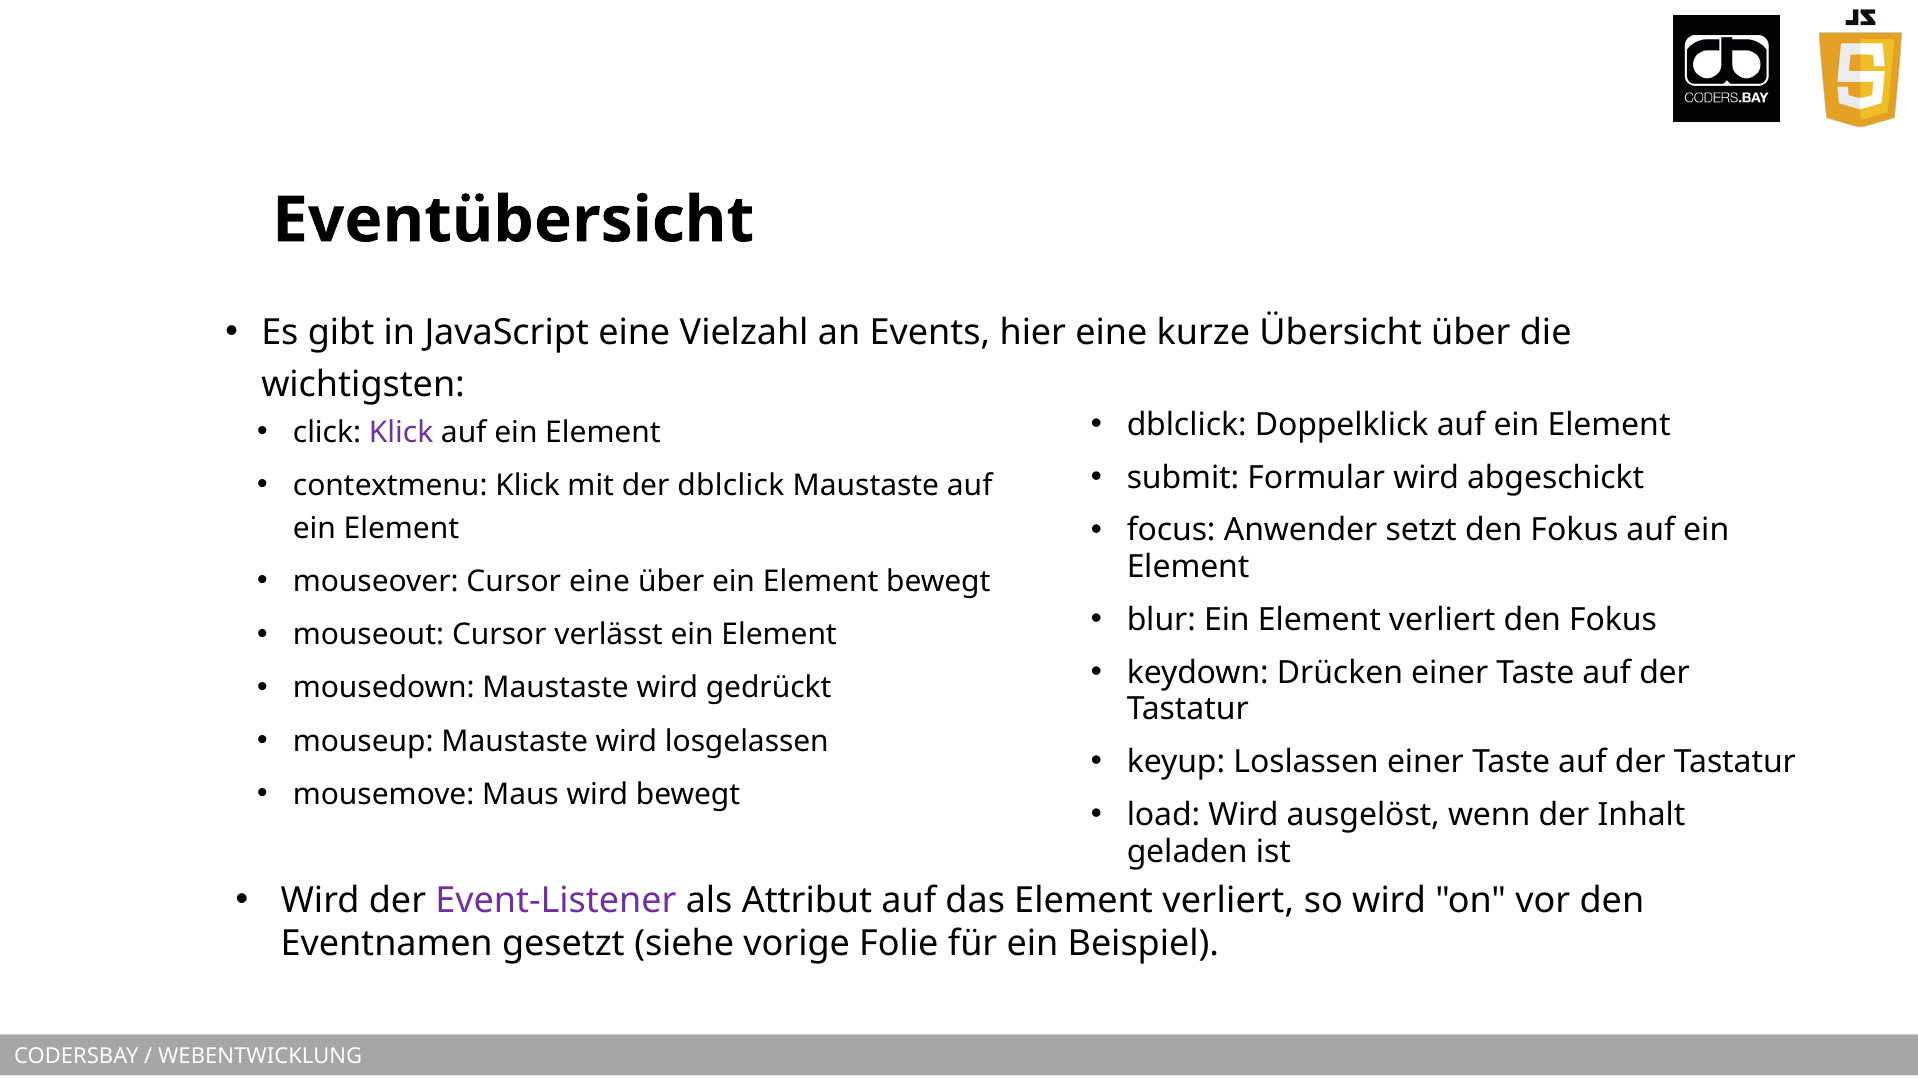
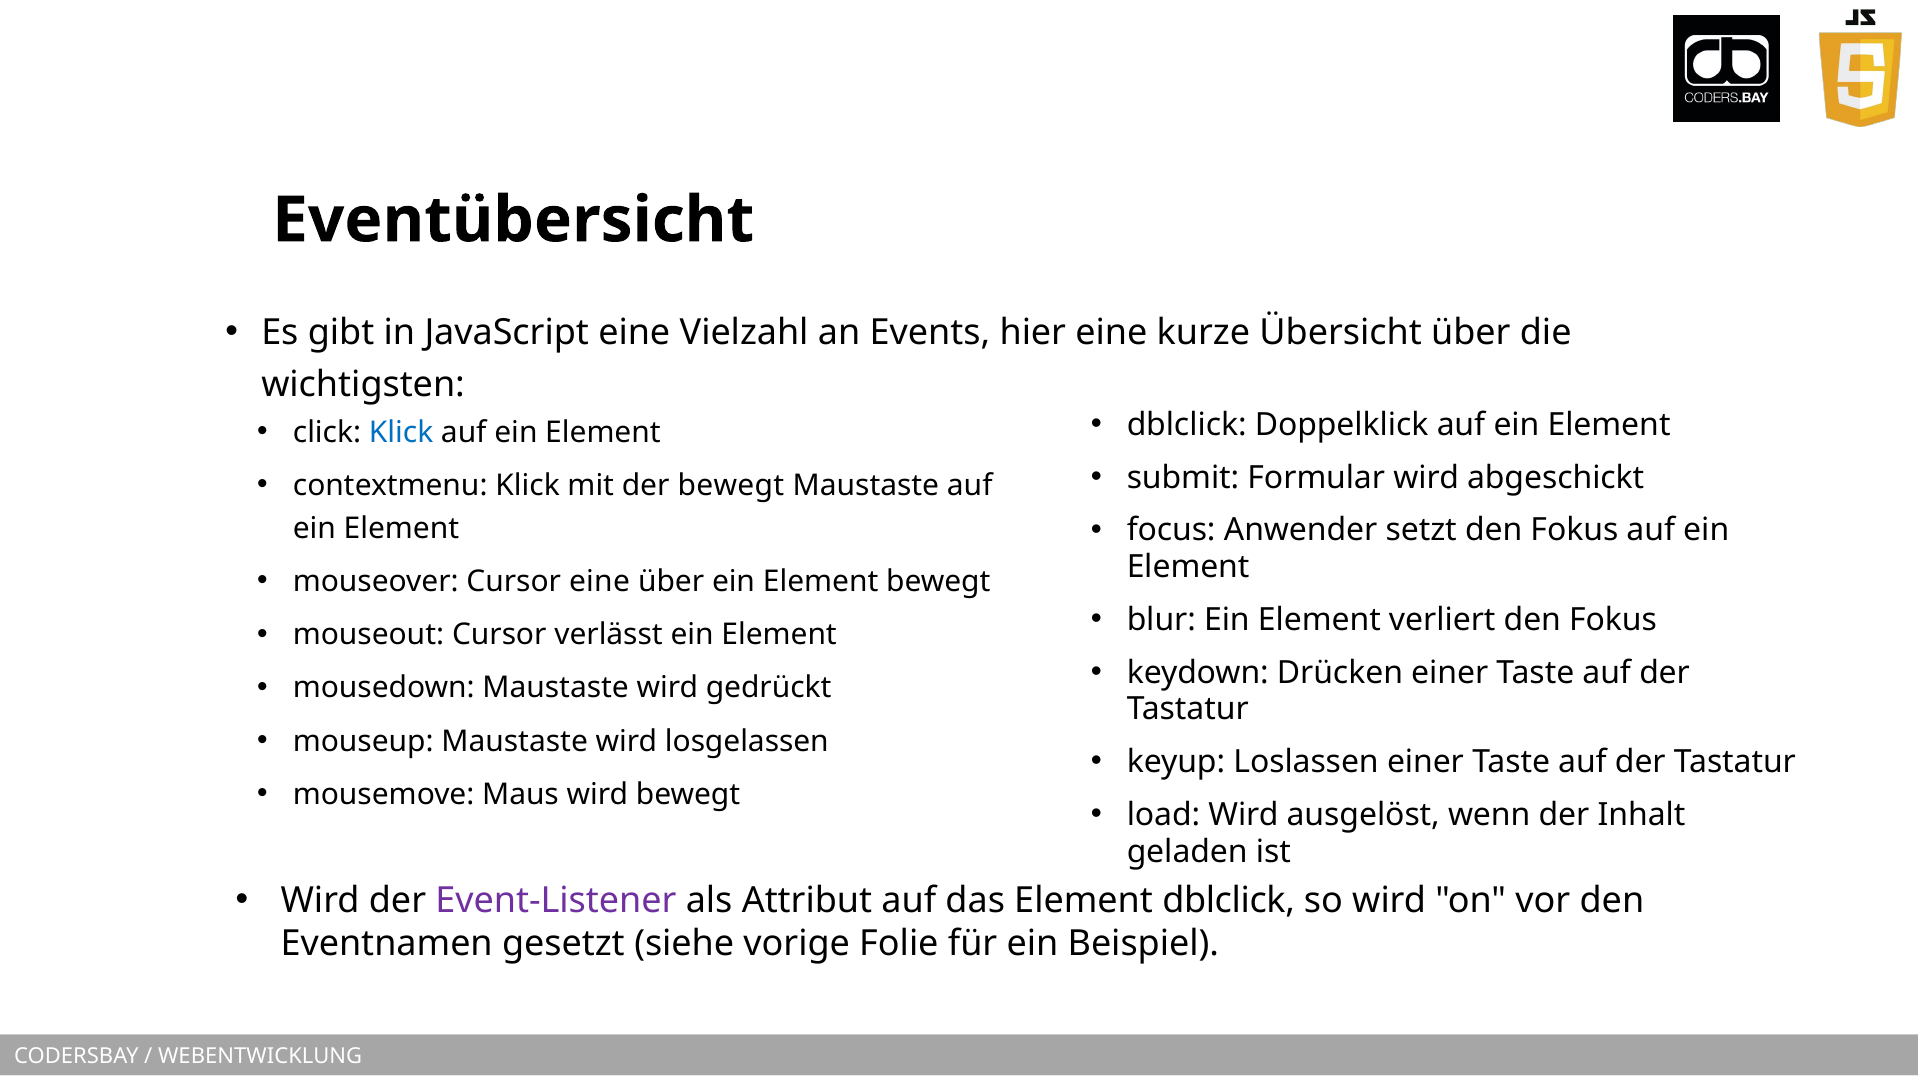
Klick at (401, 432) colour: purple -> blue
der dblclick: dblclick -> bewegt
das Element verliert: verliert -> dblclick
